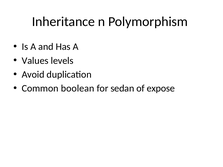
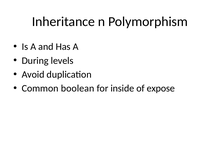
Values: Values -> During
sedan: sedan -> inside
